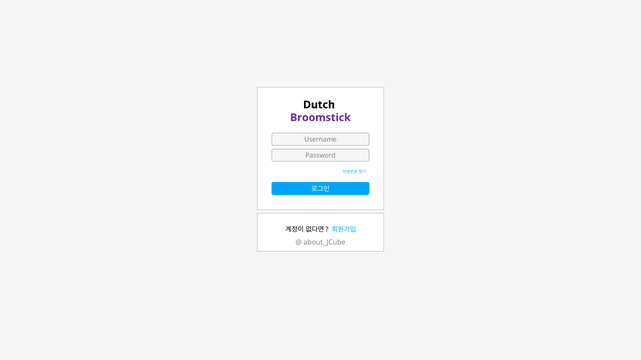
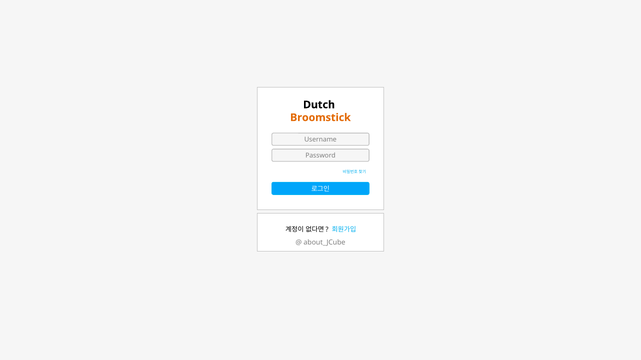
Broomstick colour: purple -> orange
